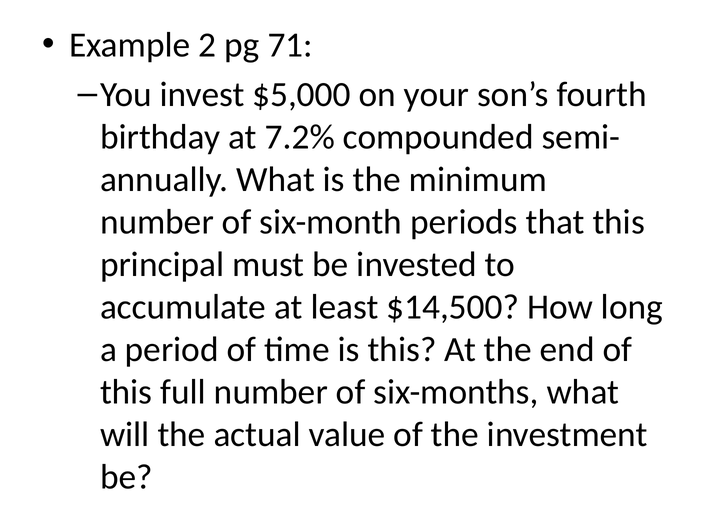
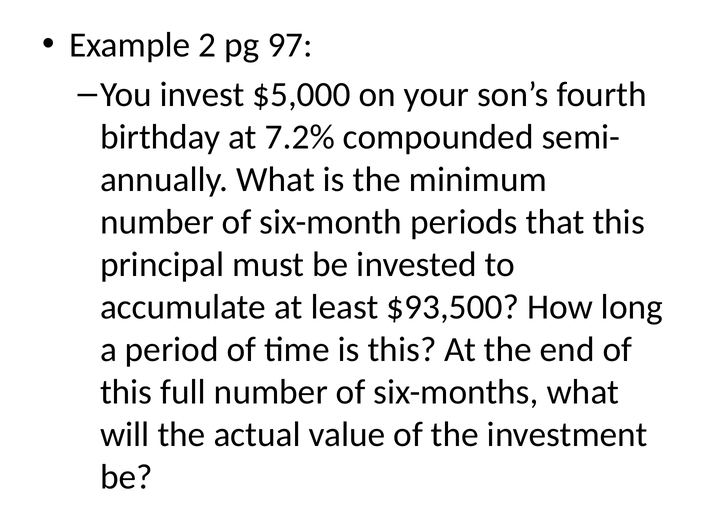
71: 71 -> 97
$14,500: $14,500 -> $93,500
